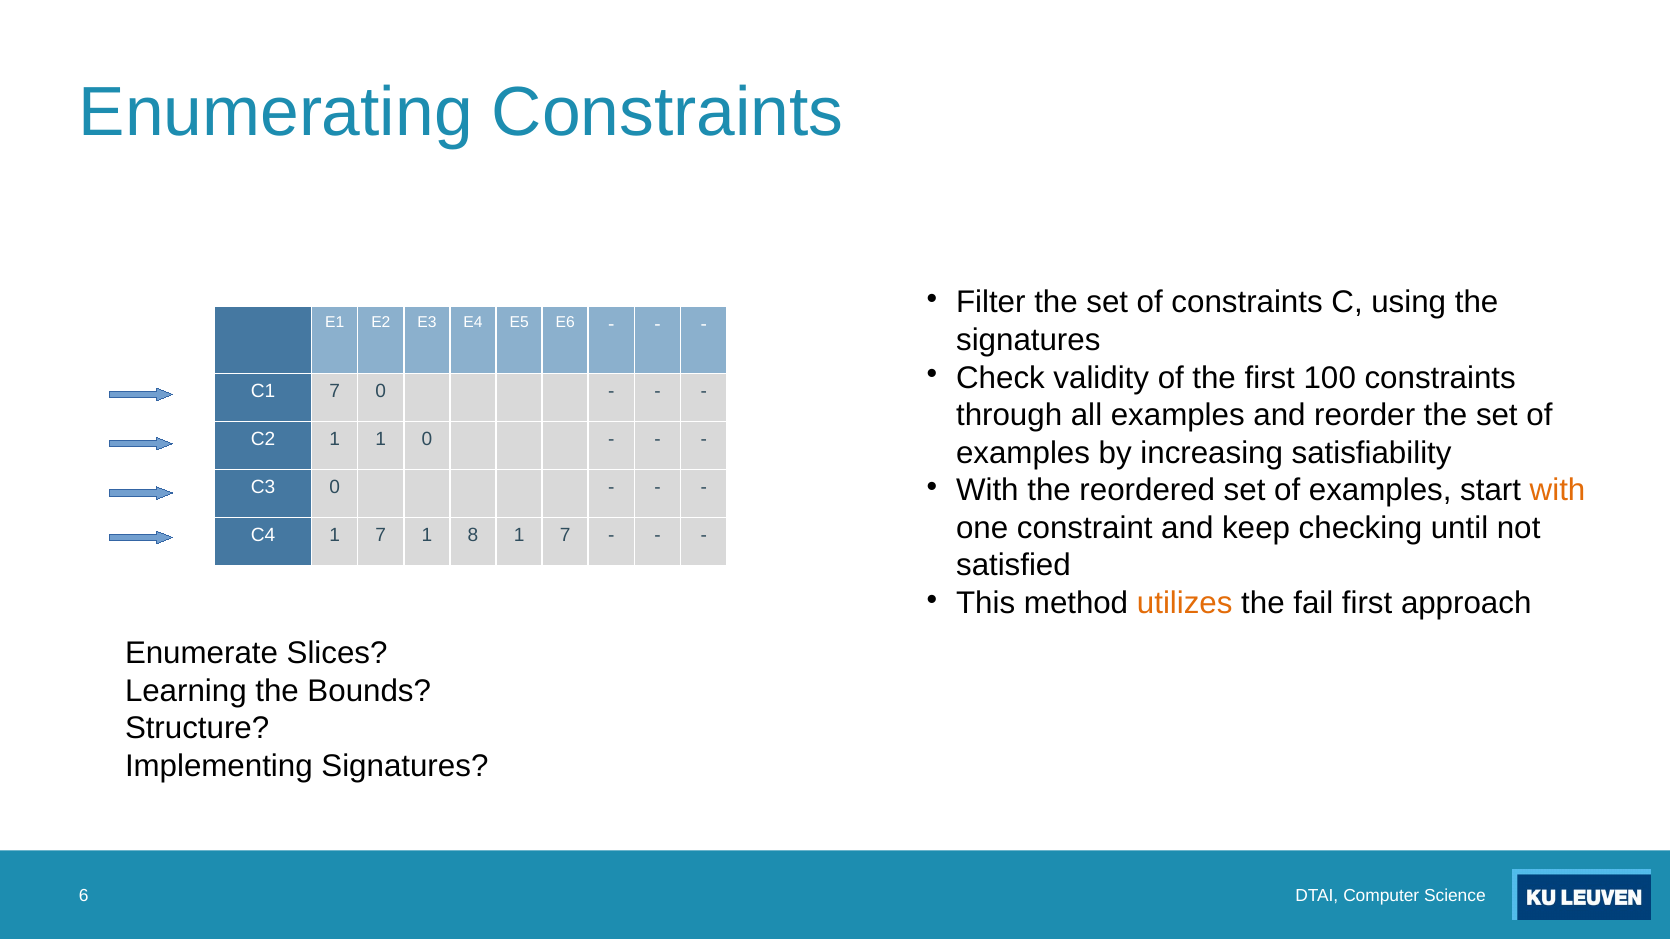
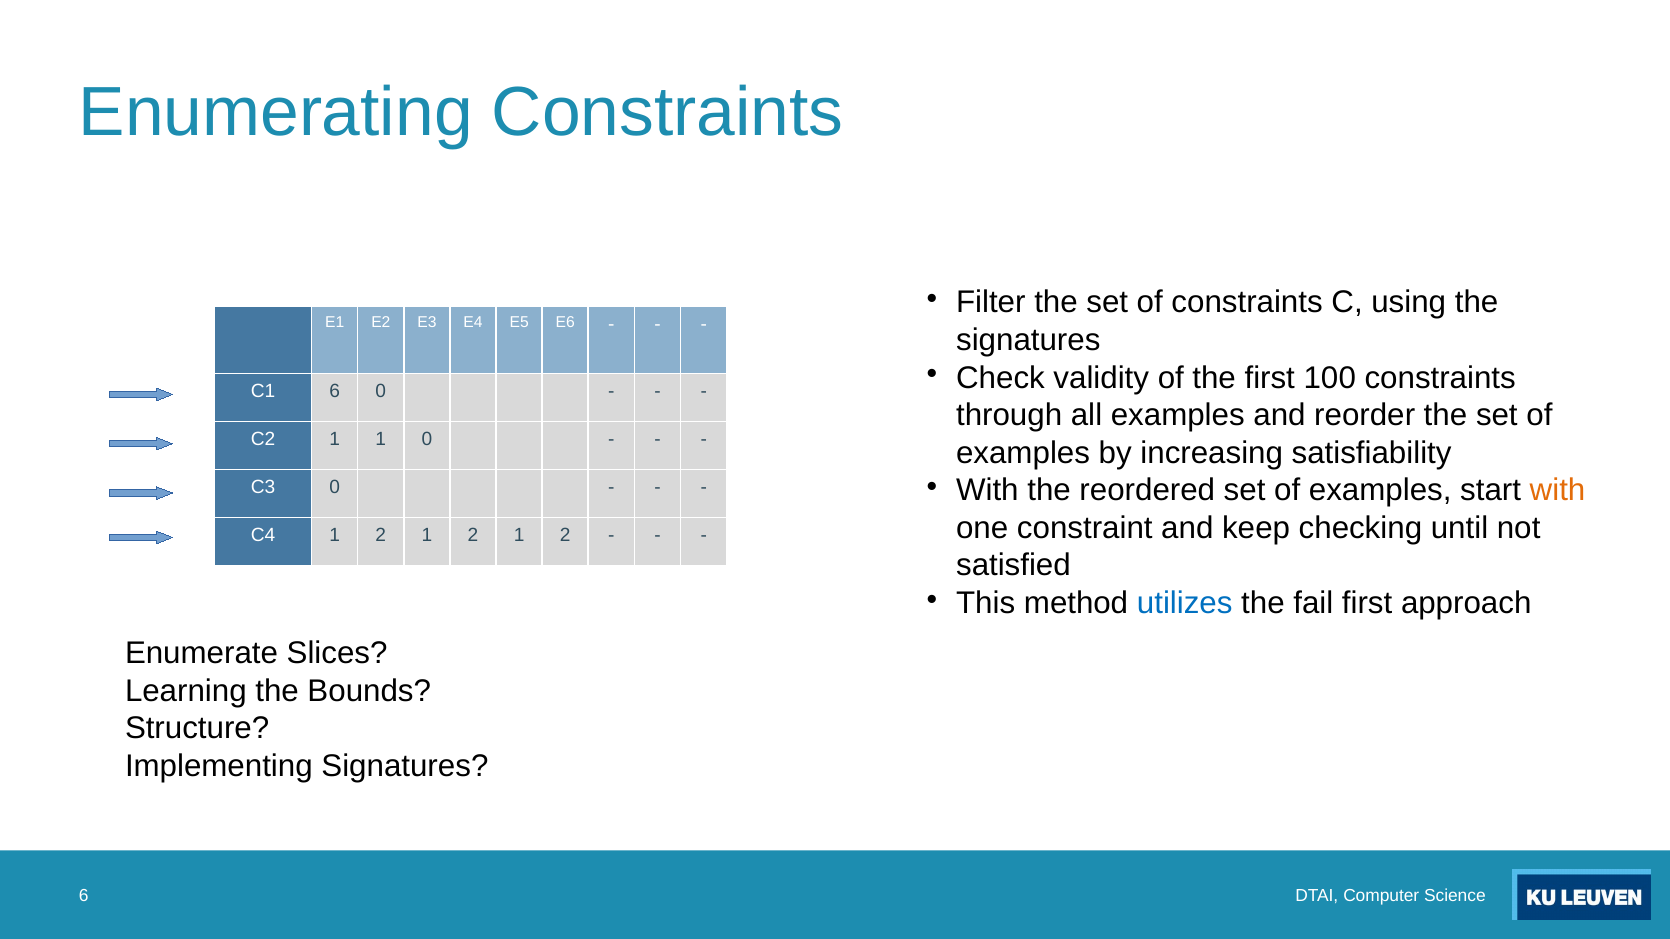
C1 7: 7 -> 6
C4 1 7: 7 -> 2
8 at (473, 535): 8 -> 2
7 at (565, 535): 7 -> 2
utilizes colour: orange -> blue
